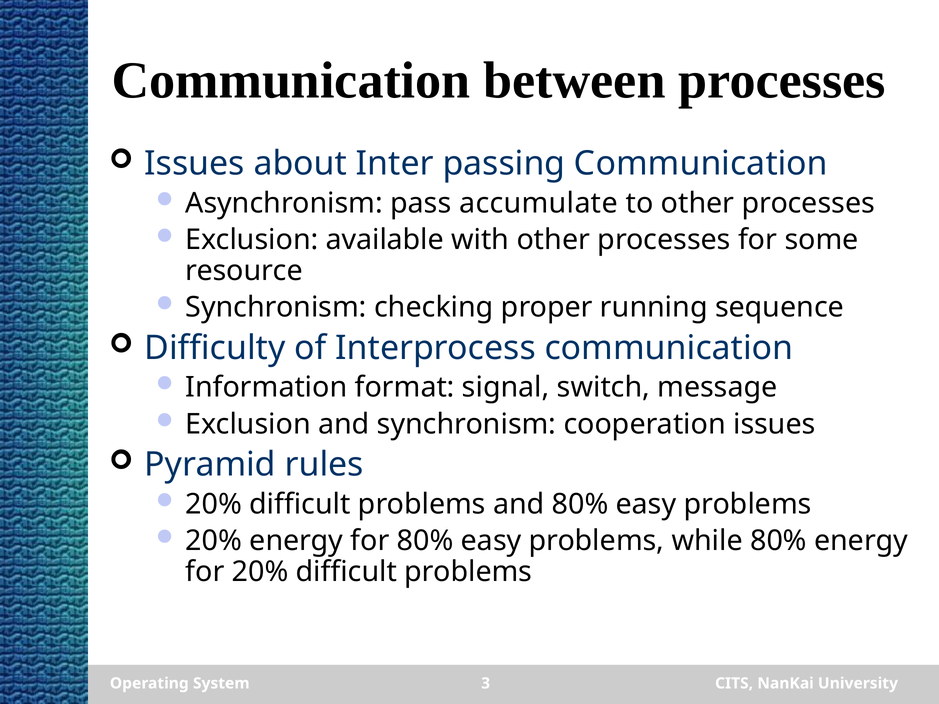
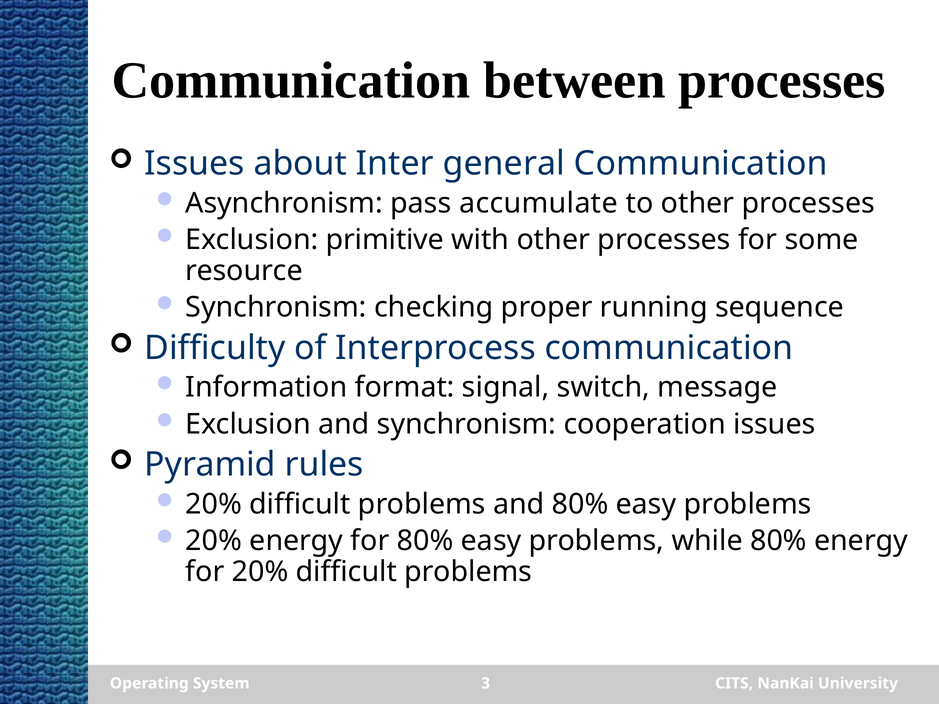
passing: passing -> general
available: available -> primitive
